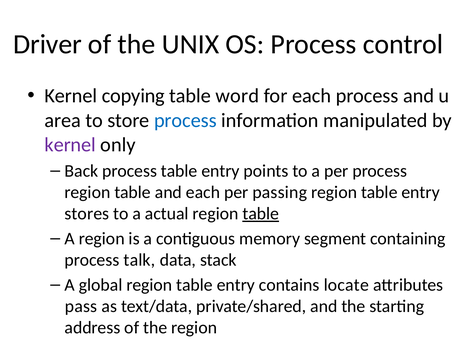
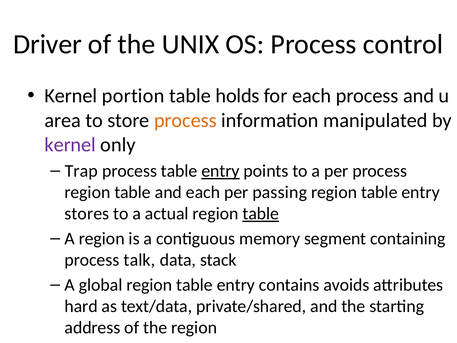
copying: copying -> portion
word: word -> holds
process at (185, 120) colour: blue -> orange
Back: Back -> Trap
entry at (221, 171) underline: none -> present
locate: locate -> avoids
pass: pass -> hard
